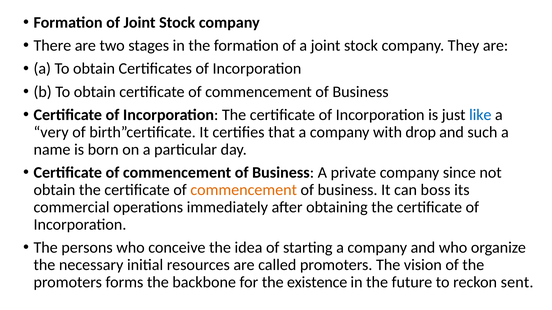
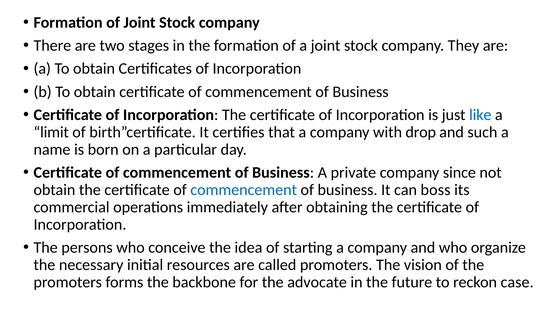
very: very -> limit
commencement at (244, 190) colour: orange -> blue
existence: existence -> advocate
sent: sent -> case
